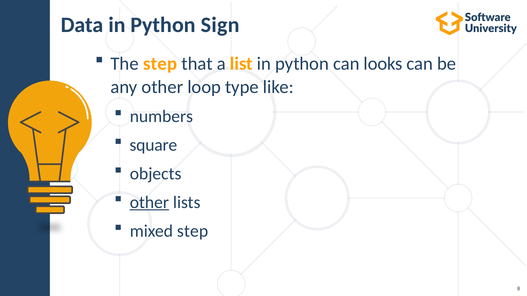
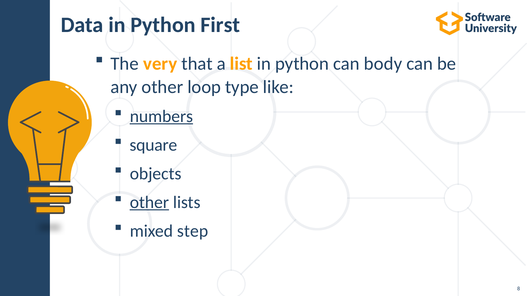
Sign: Sign -> First
The step: step -> very
looks: looks -> body
numbers underline: none -> present
